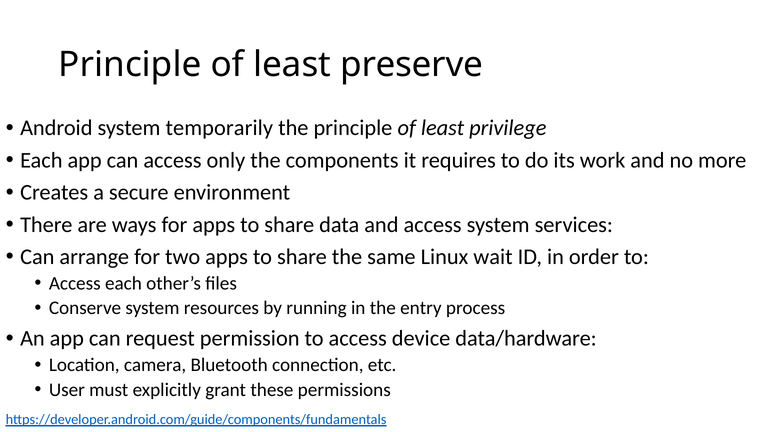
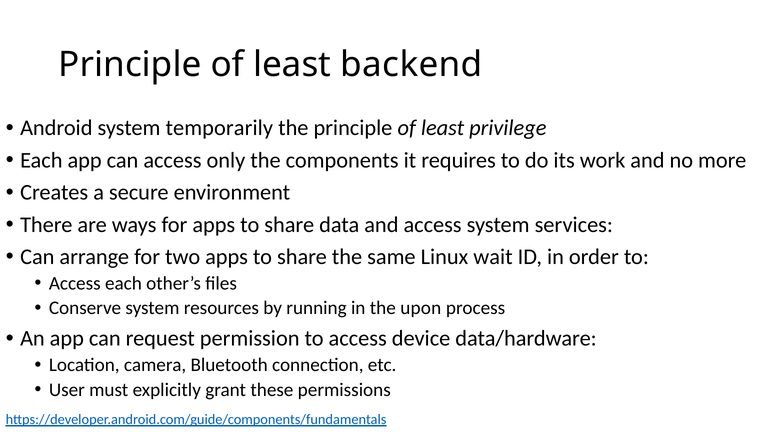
preserve: preserve -> backend
entry: entry -> upon
